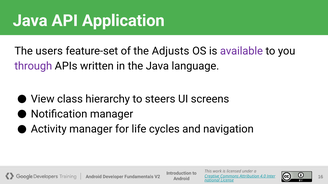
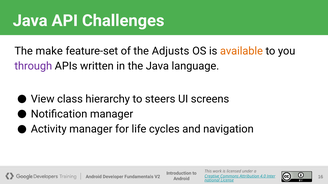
Application: Application -> Challenges
users: users -> make
available colour: purple -> orange
